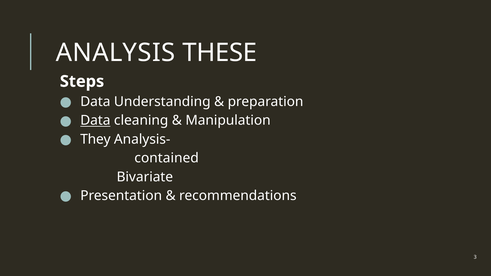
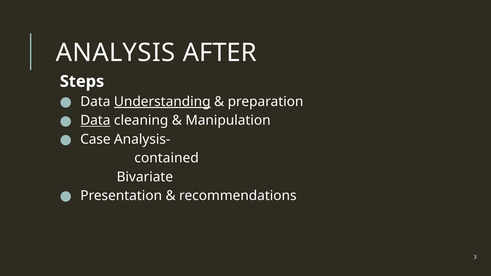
THESE: THESE -> AFTER
Understanding underline: none -> present
They: They -> Case
